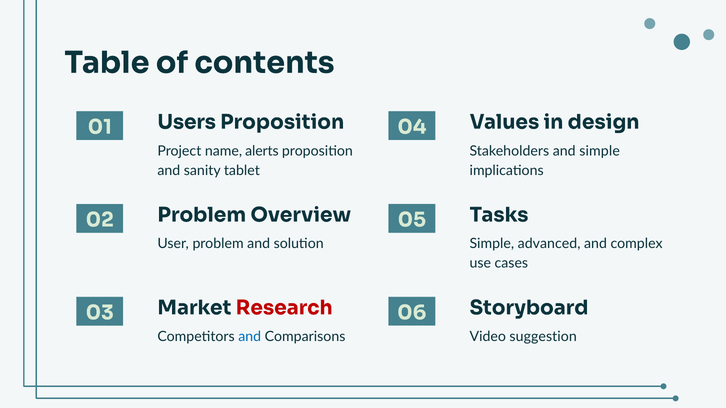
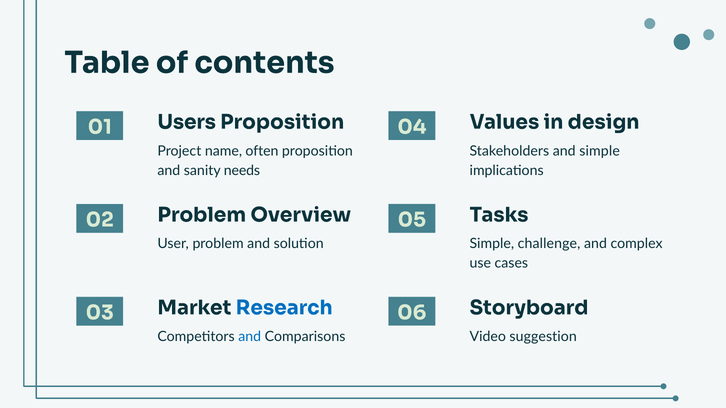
alerts: alerts -> often
tablet: tablet -> needs
advanced: advanced -> challenge
Research colour: red -> blue
